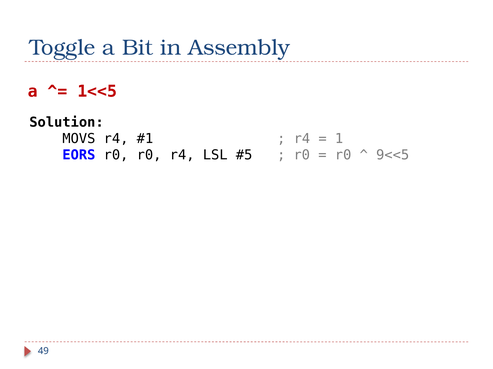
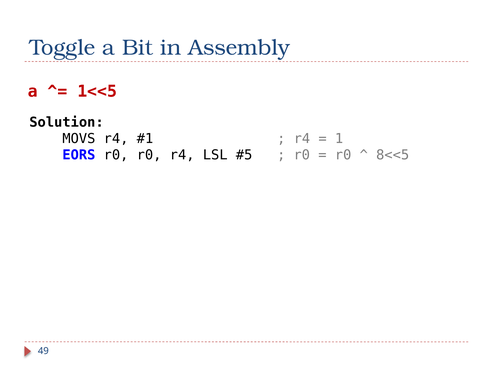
9<<5: 9<<5 -> 8<<5
